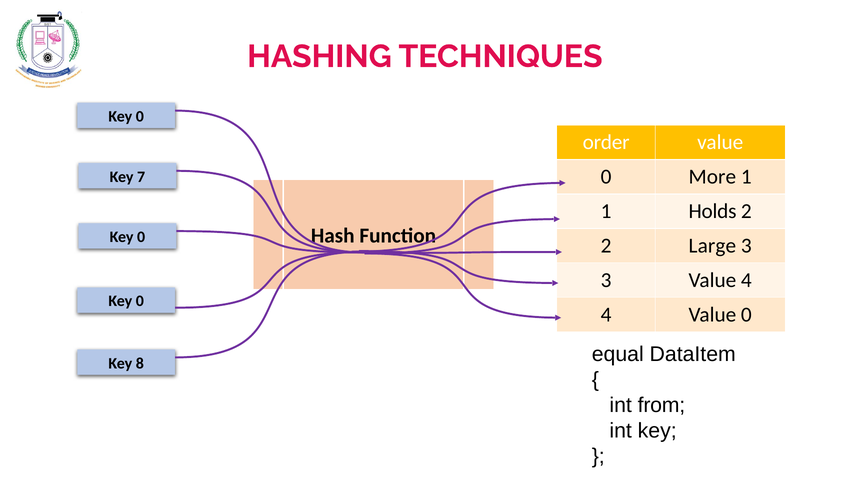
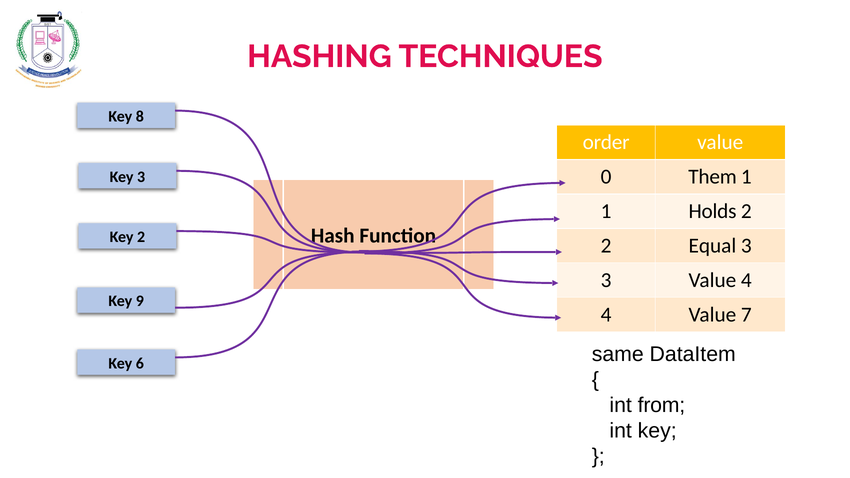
0 at (140, 117): 0 -> 8
More: More -> Them
Key 7: 7 -> 3
0 at (141, 237): 0 -> 2
Large: Large -> Equal
0 at (140, 301): 0 -> 9
4 Value 0: 0 -> 7
equal: equal -> same
8: 8 -> 6
